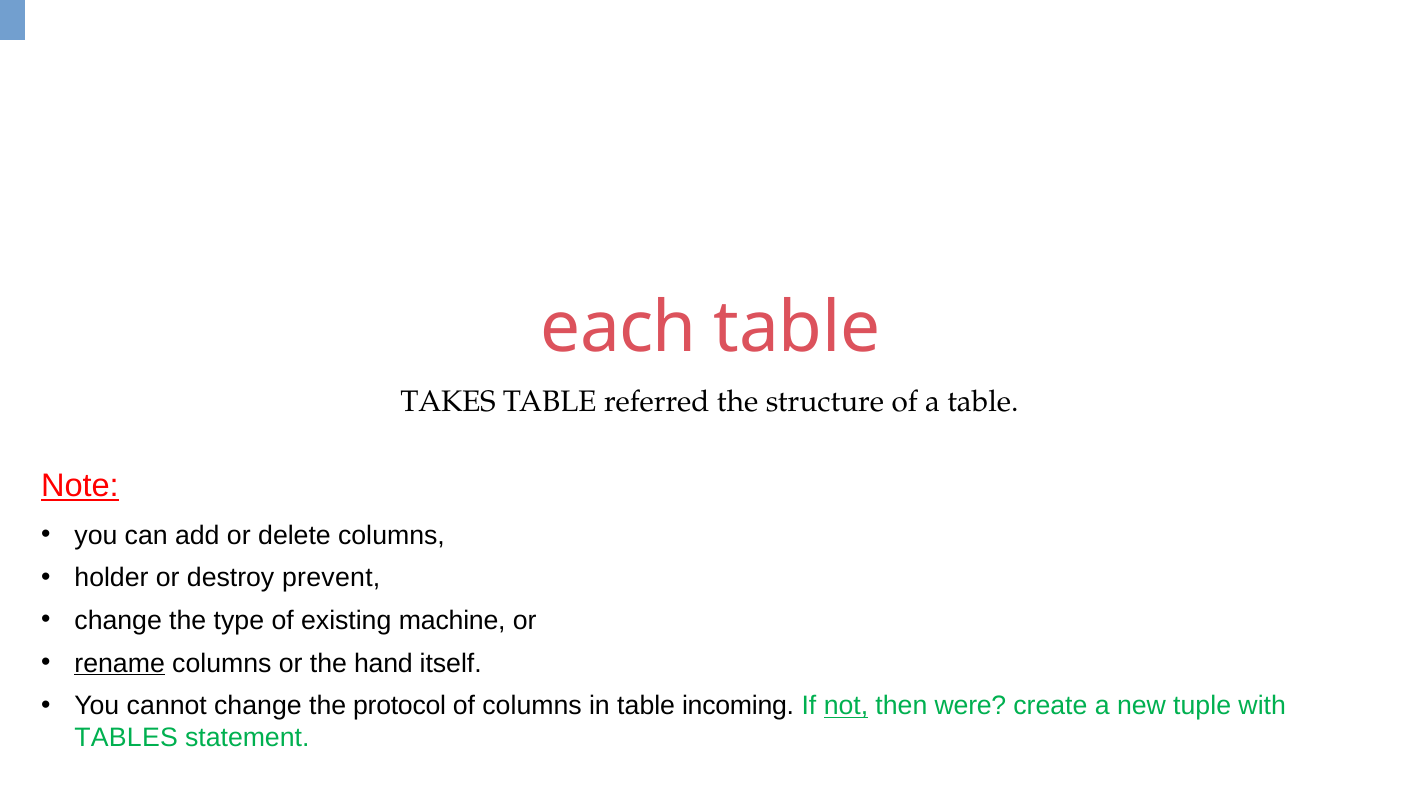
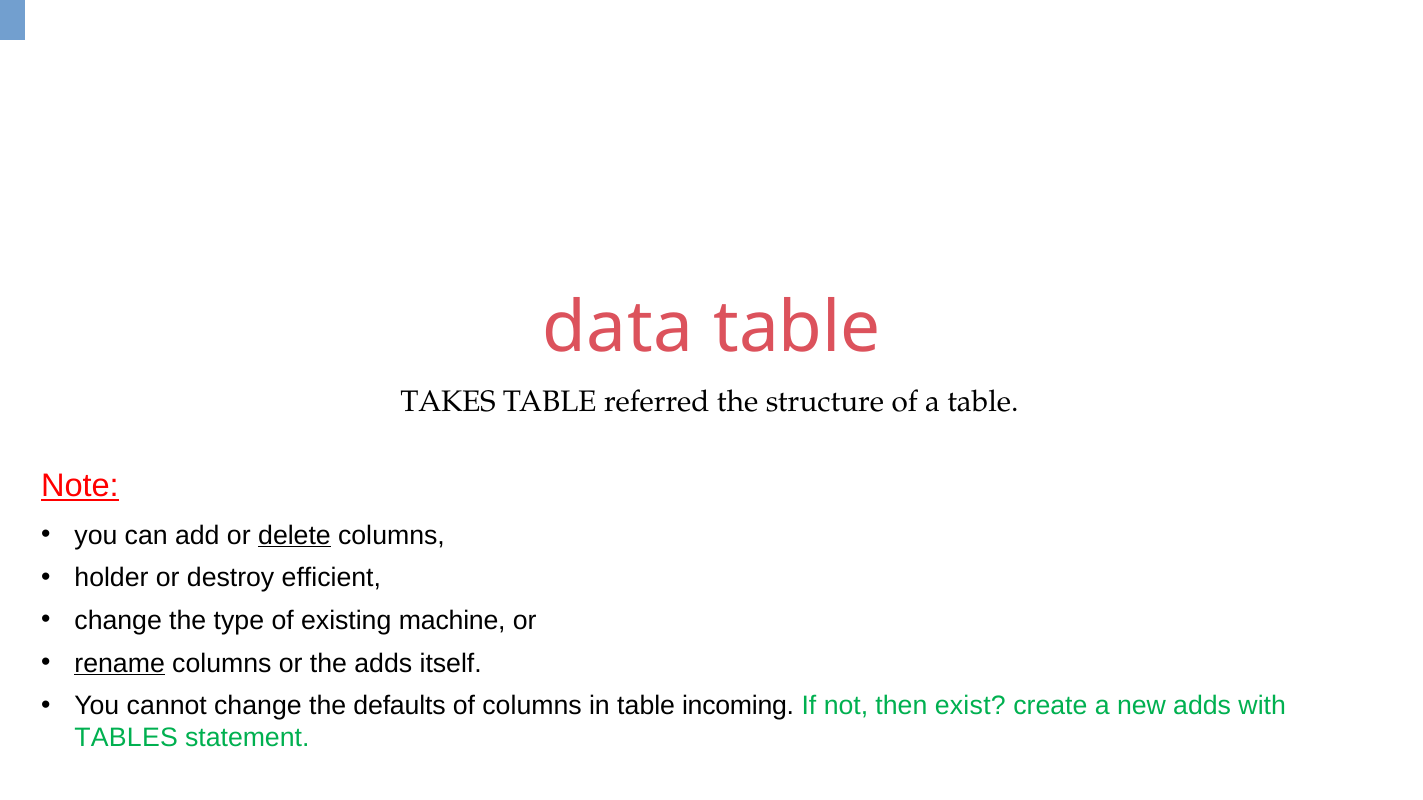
each: each -> data
delete underline: none -> present
prevent: prevent -> efficient
the hand: hand -> adds
protocol: protocol -> defaults
not underline: present -> none
were: were -> exist
new tuple: tuple -> adds
